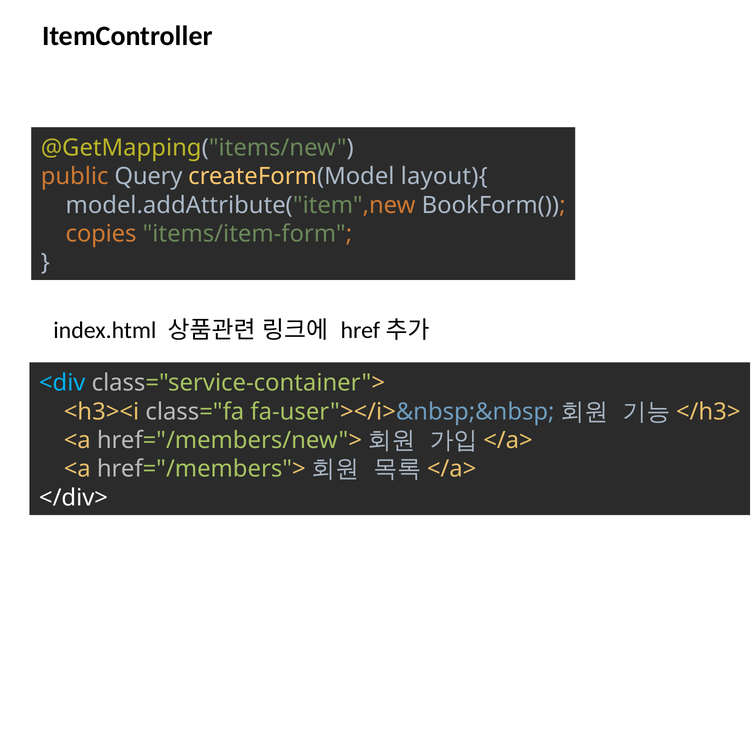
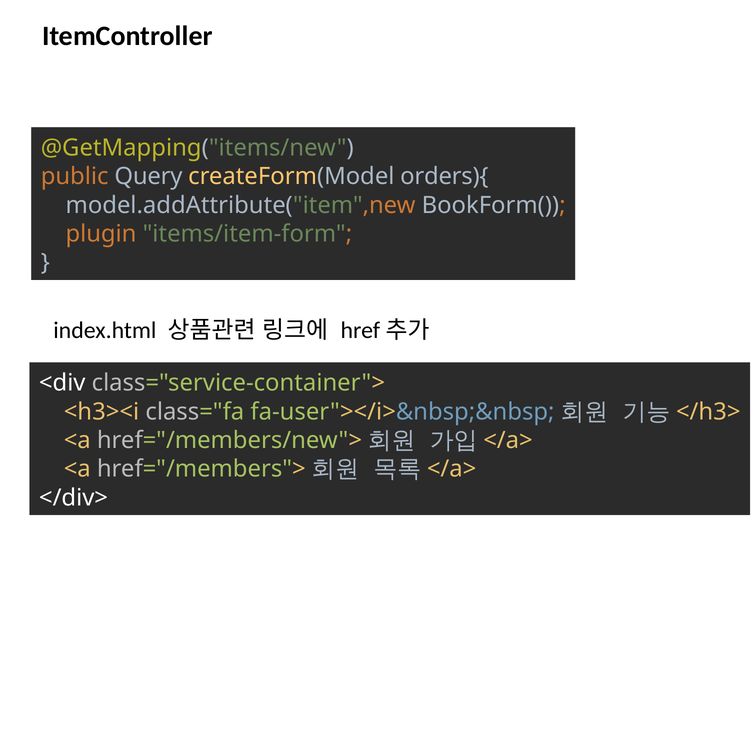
layout){: layout){ -> orders){
copies: copies -> plugin
<div colour: light blue -> white
